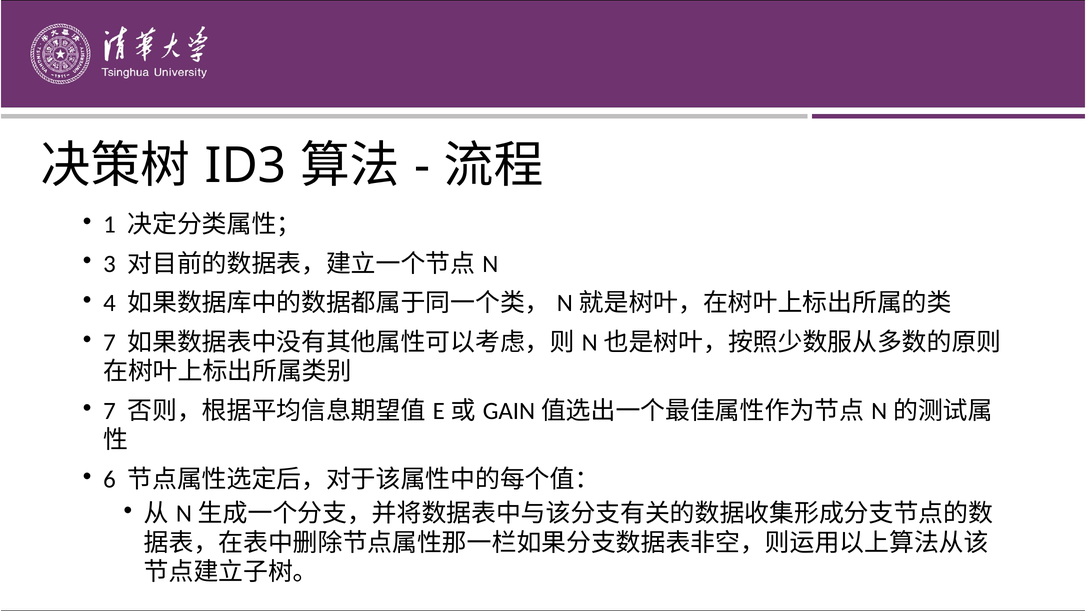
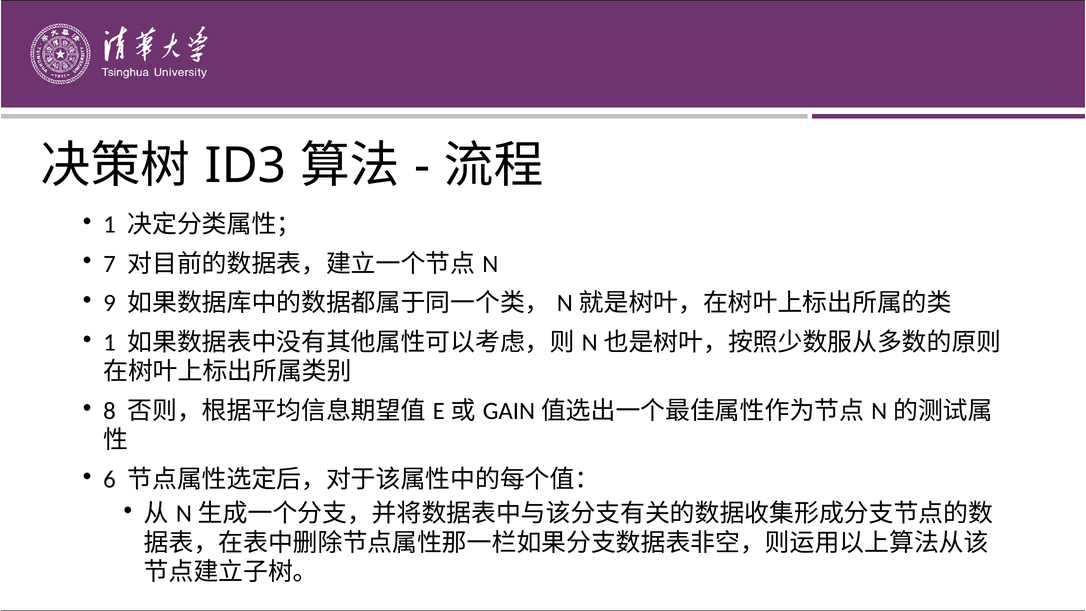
3: 3 -> 7
4: 4 -> 9
7 at (109, 343): 7 -> 1
7 at (109, 411): 7 -> 8
